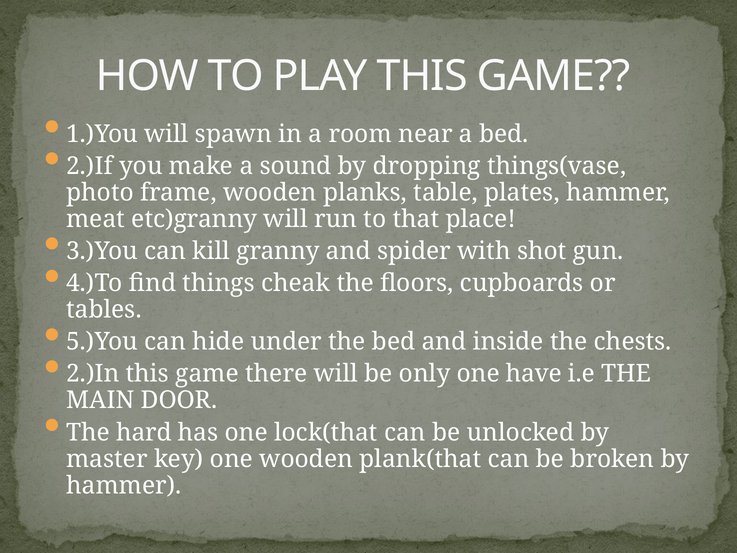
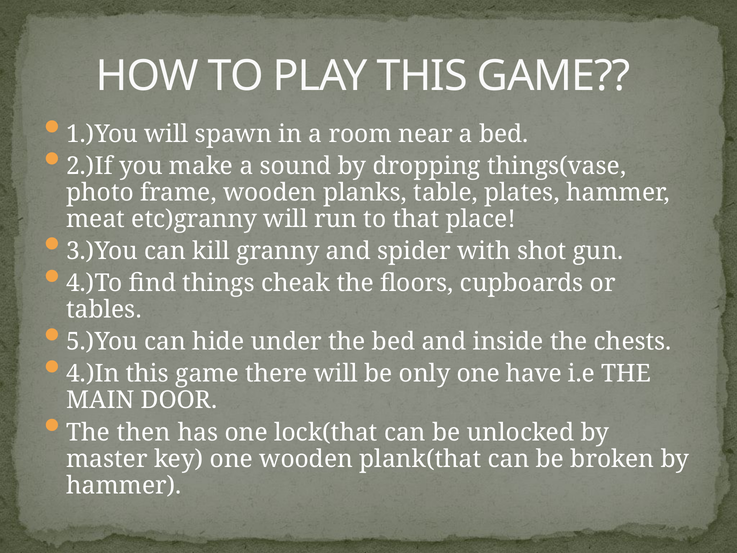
2.)In: 2.)In -> 4.)In
hard: hard -> then
